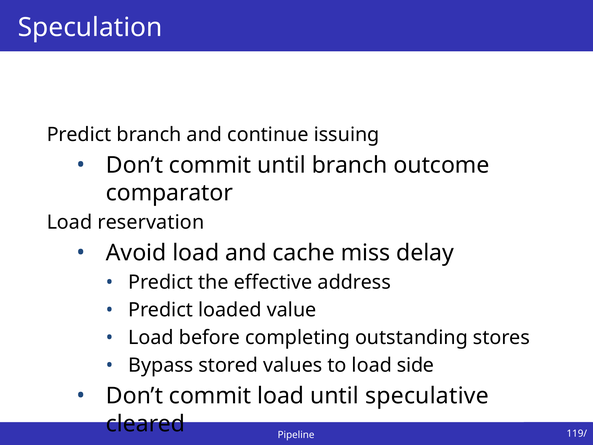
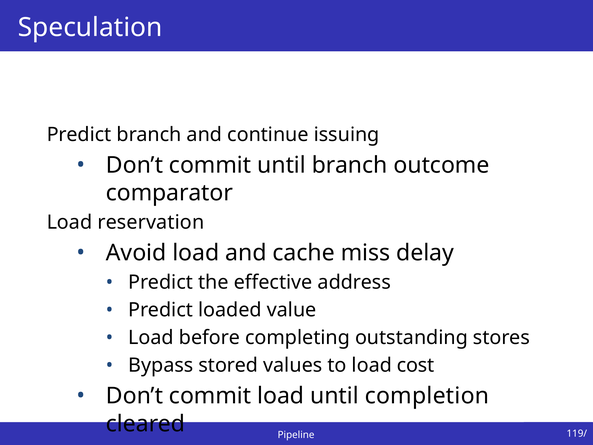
side: side -> cost
speculative: speculative -> completion
